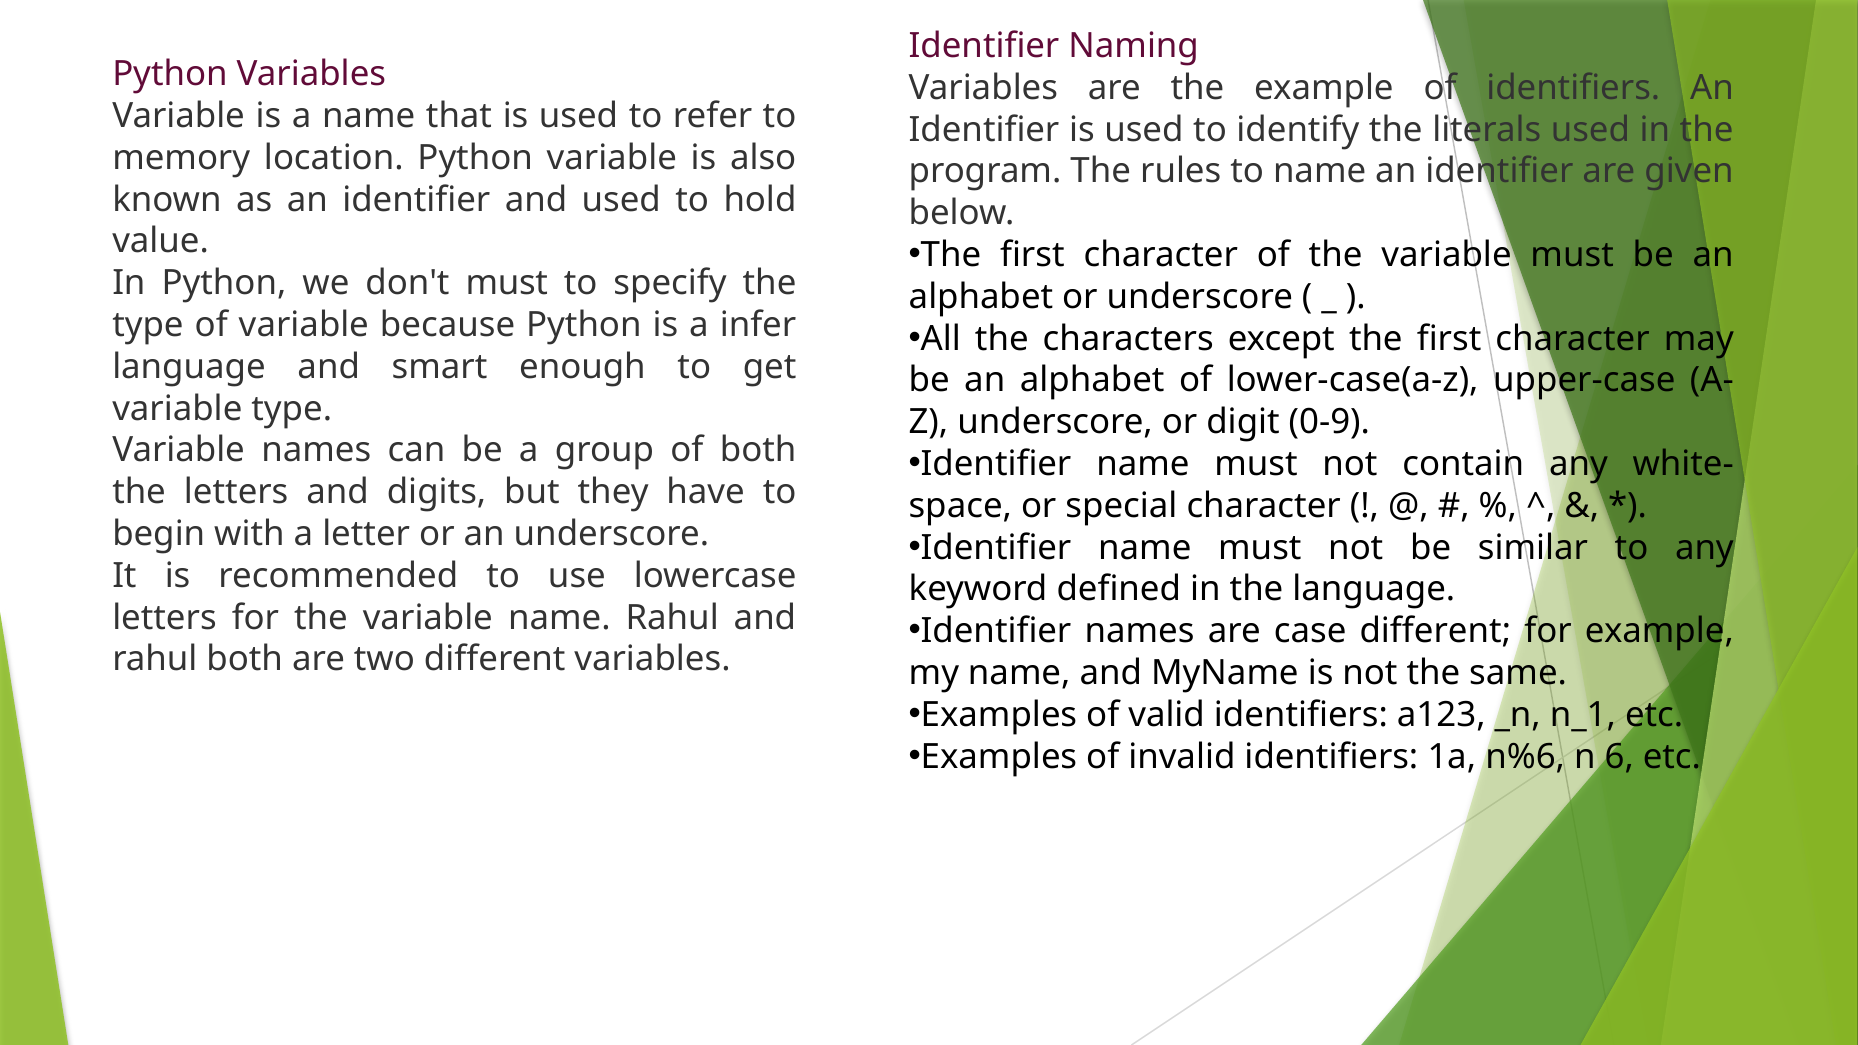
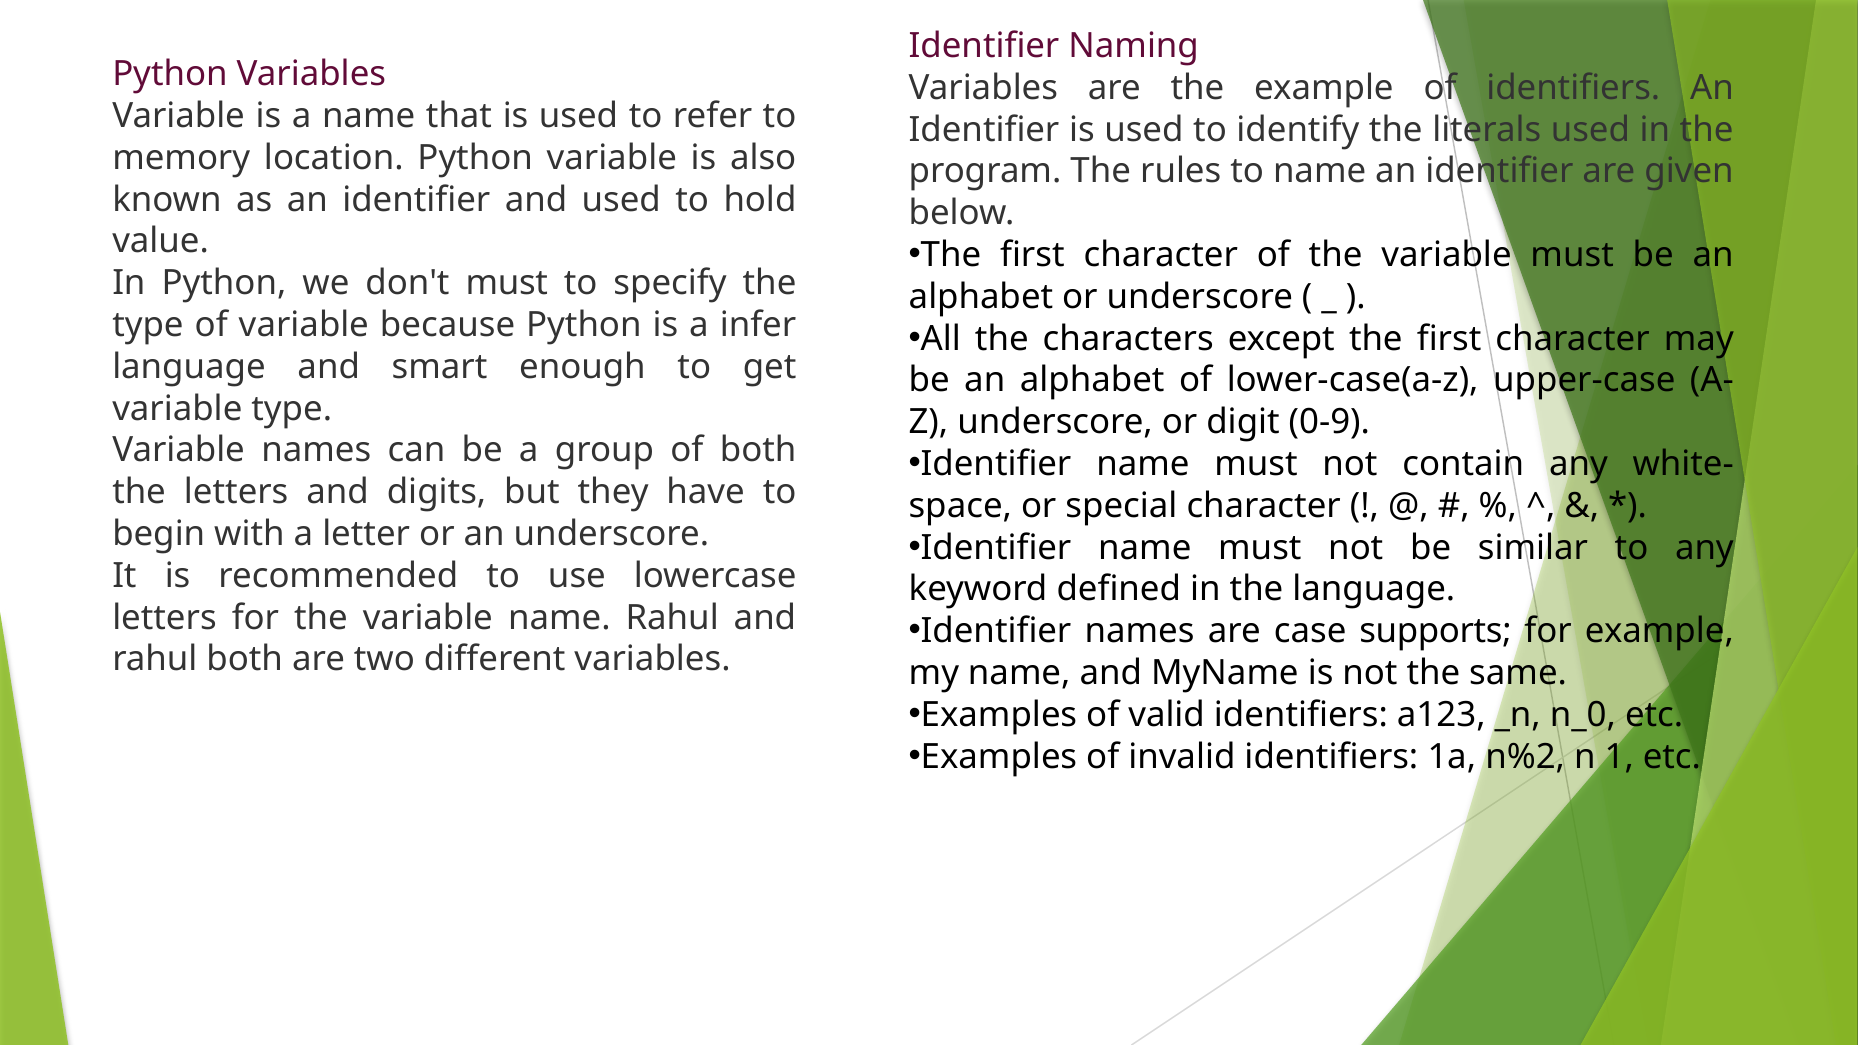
case different: different -> supports
n_1: n_1 -> n_0
n%6: n%6 -> n%2
6: 6 -> 1
